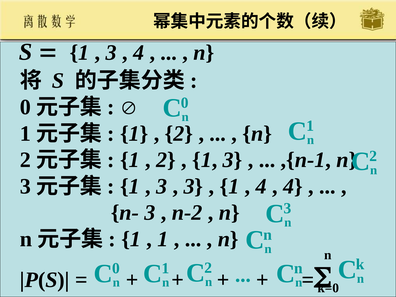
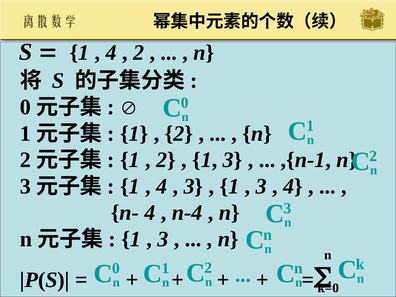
3 at (111, 53): 3 -> 4
4 at (139, 53): 4 -> 2
3 at (162, 186): 3 -> 4
4 at (261, 186): 4 -> 3
n- 3: 3 -> 4
n-2: n-2 -> n-4
1 at (163, 239): 1 -> 3
